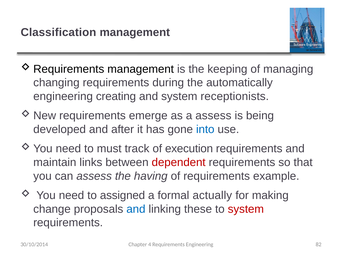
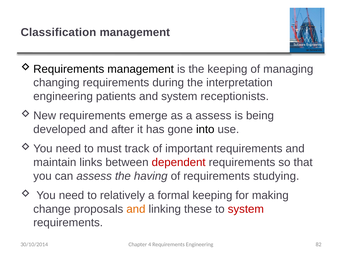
automatically: automatically -> interpretation
creating: creating -> patients
into colour: blue -> black
execution: execution -> important
example: example -> studying
assigned: assigned -> relatively
formal actually: actually -> keeping
and at (136, 209) colour: blue -> orange
